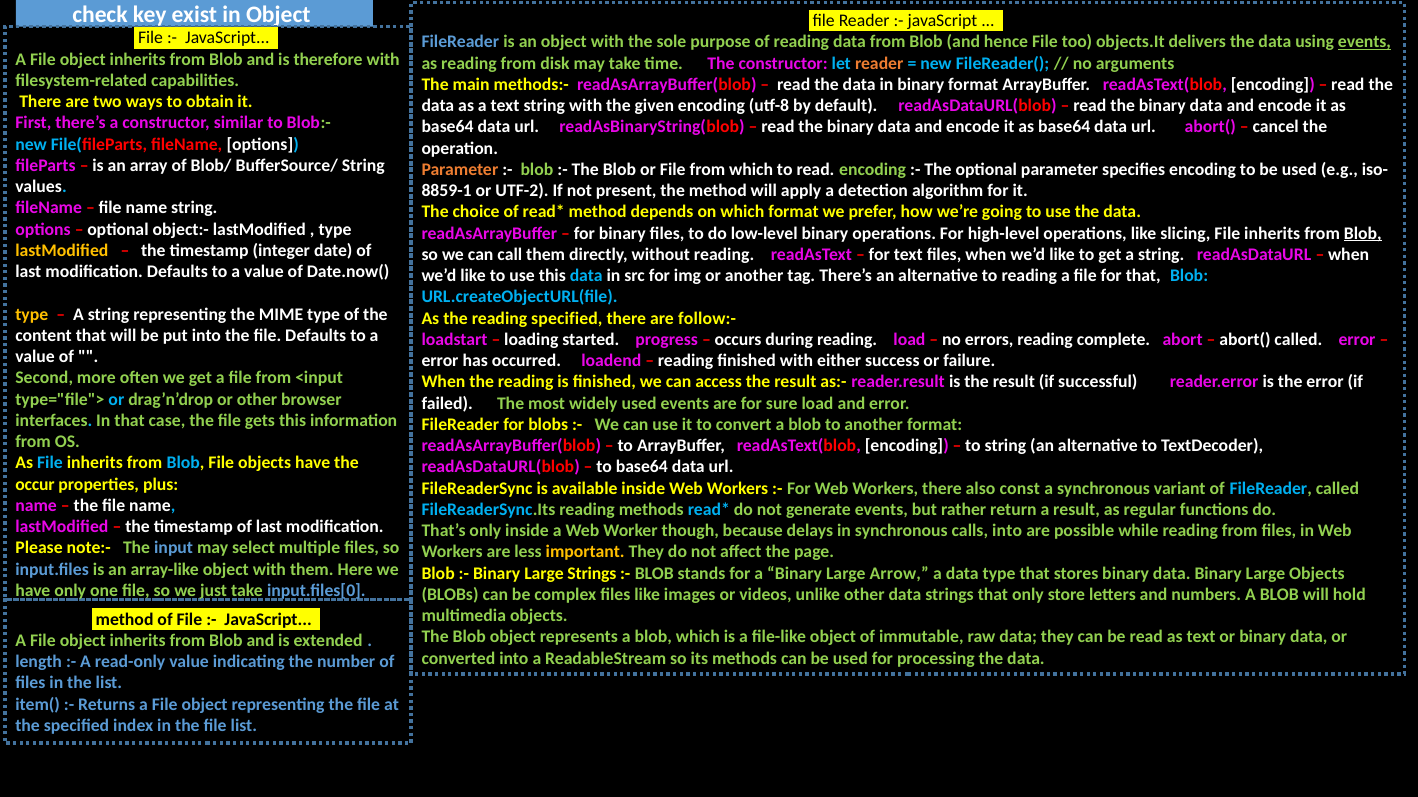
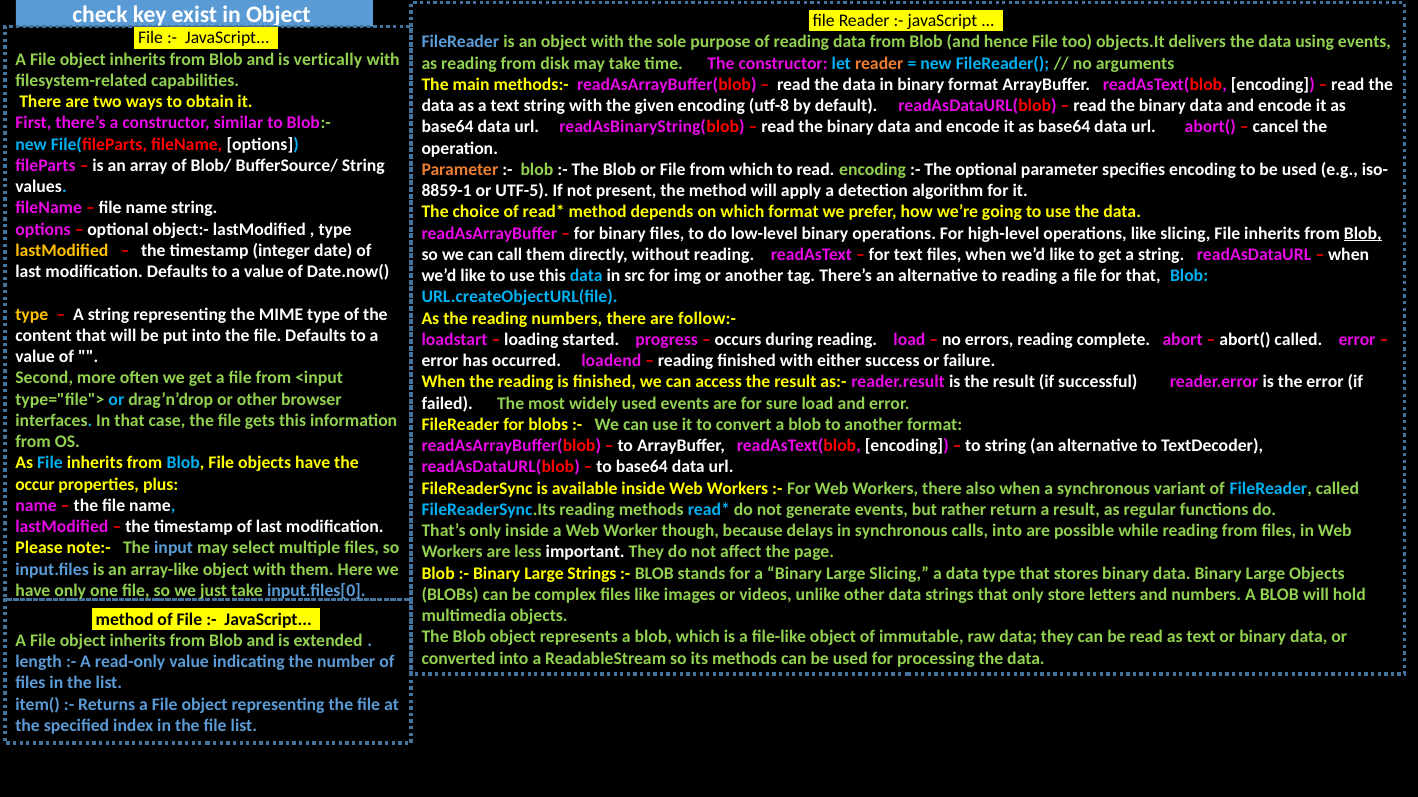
events at (1364, 42) underline: present -> none
therefore: therefore -> vertically
UTF-2: UTF-2 -> UTF-5
reading specified: specified -> numbers
also const: const -> when
important colour: yellow -> white
Large Arrow: Arrow -> Slicing
